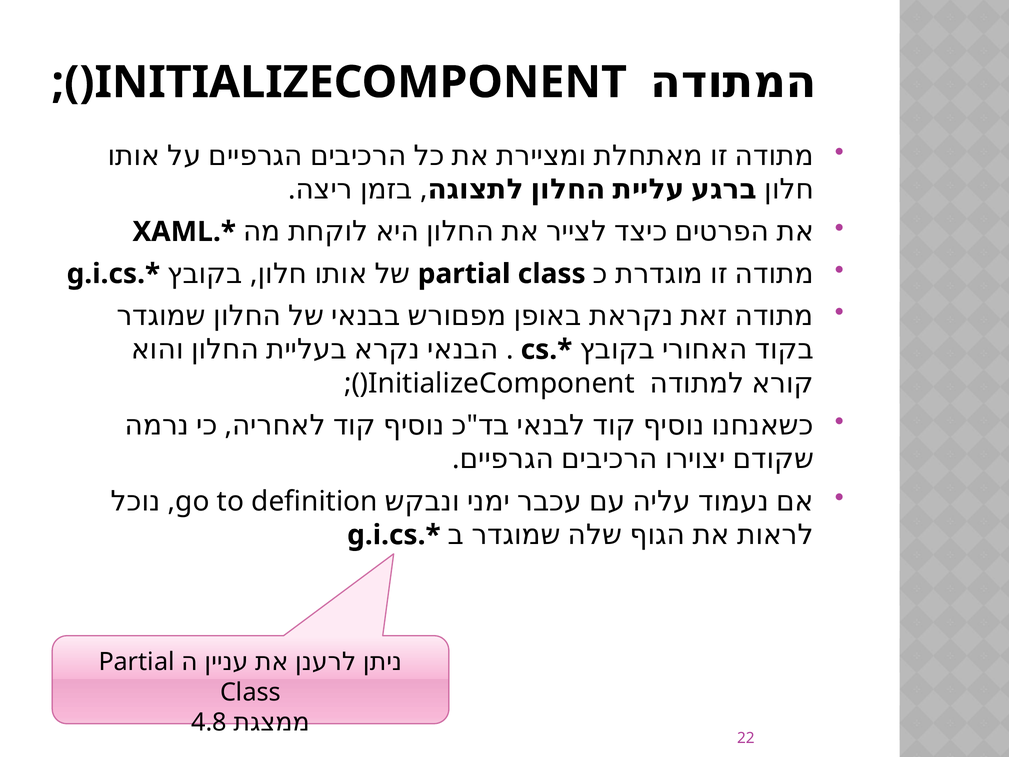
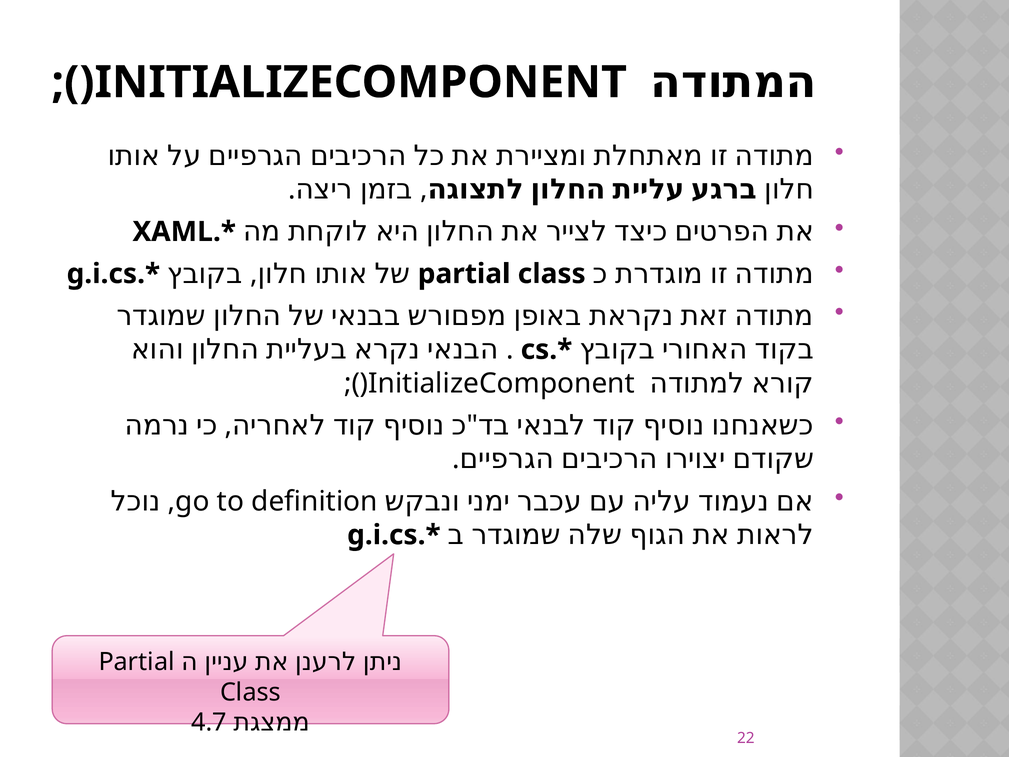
4.8: 4.8 -> 4.7
